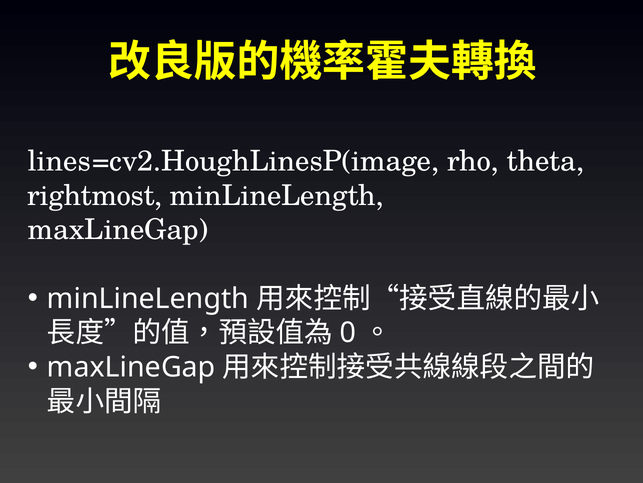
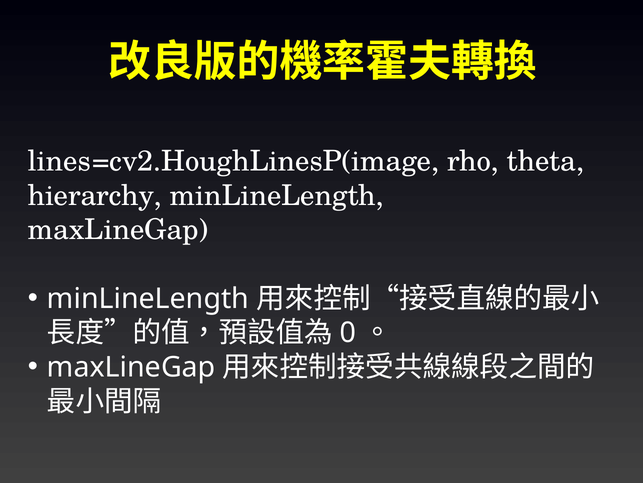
rightmost: rightmost -> hierarchy
